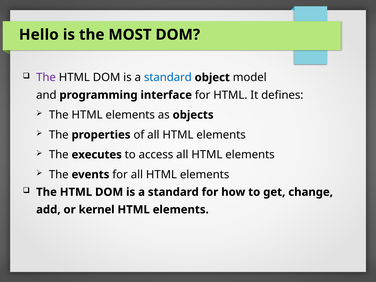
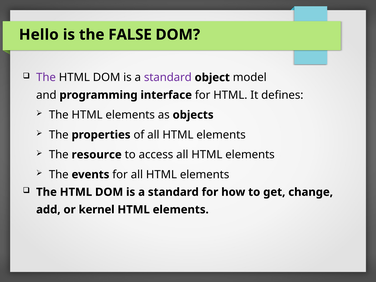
MOST: MOST -> FALSE
standard at (168, 77) colour: blue -> purple
executes: executes -> resource
